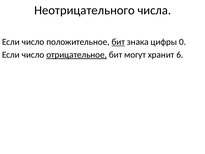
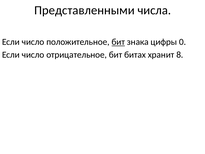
Неотрицательного: Неотрицательного -> Представленными
отрицательное underline: present -> none
могут: могут -> битах
6: 6 -> 8
